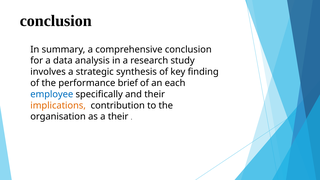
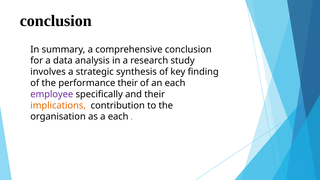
performance brief: brief -> their
employee colour: blue -> purple
a their: their -> each
